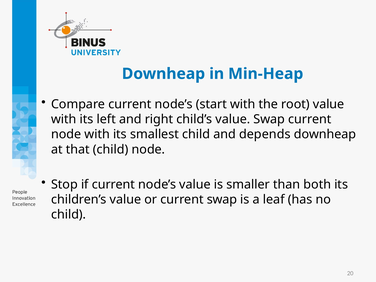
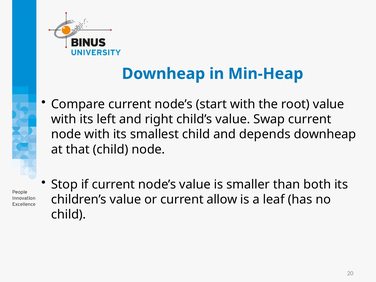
current swap: swap -> allow
